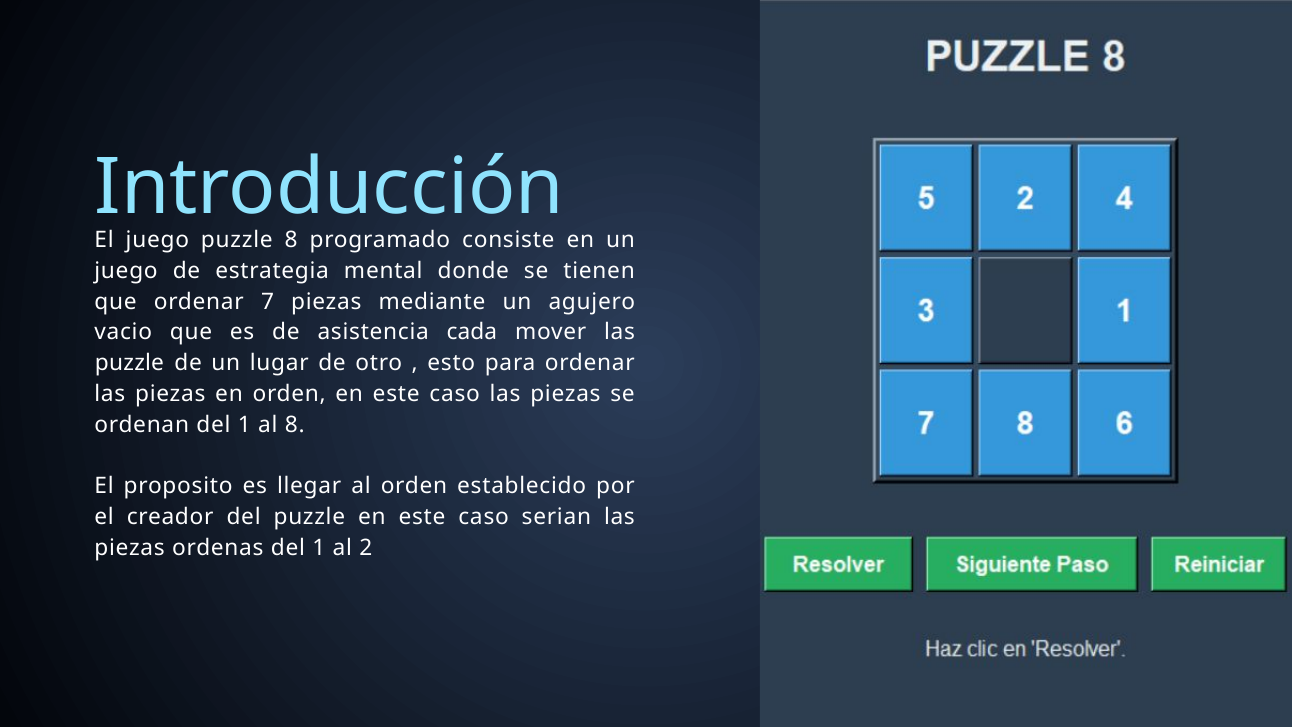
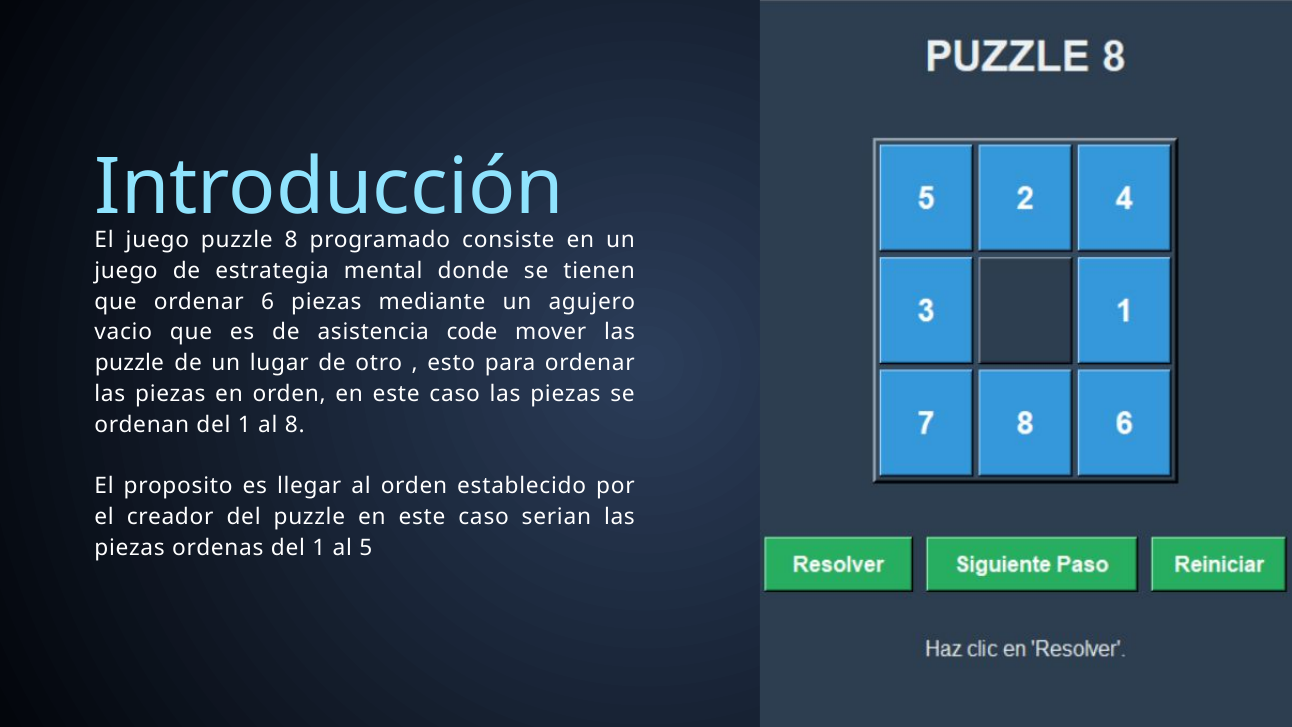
7: 7 -> 6
cada: cada -> code
2: 2 -> 5
